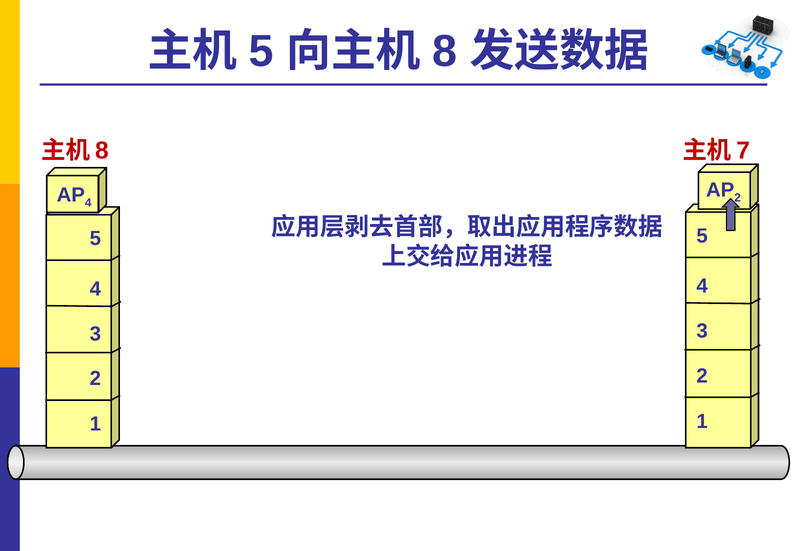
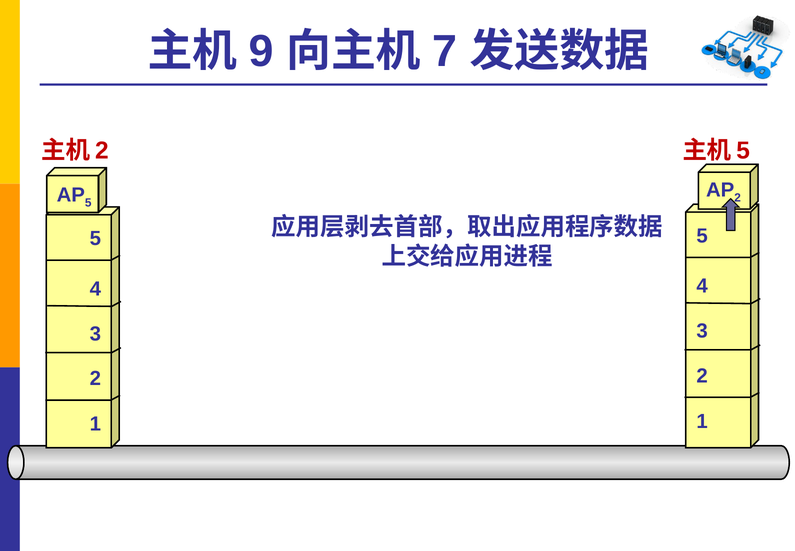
5 at (261, 51): 5 -> 9
8 at (445, 51): 8 -> 7
8 at (102, 151): 8 -> 2
7 at (743, 151): 7 -> 5
4 at (88, 202): 4 -> 5
